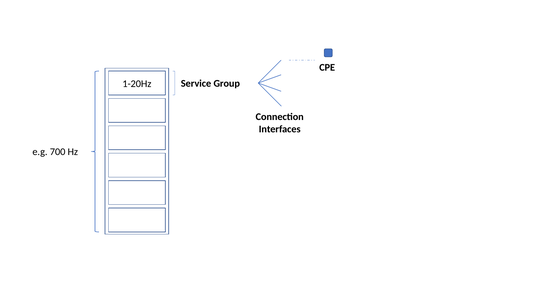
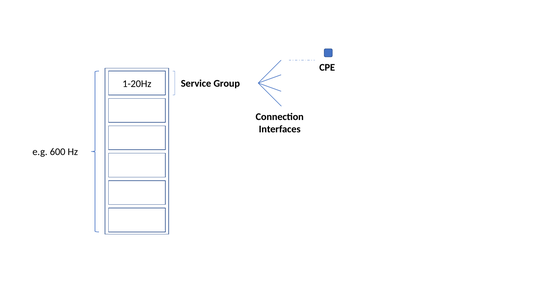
700: 700 -> 600
